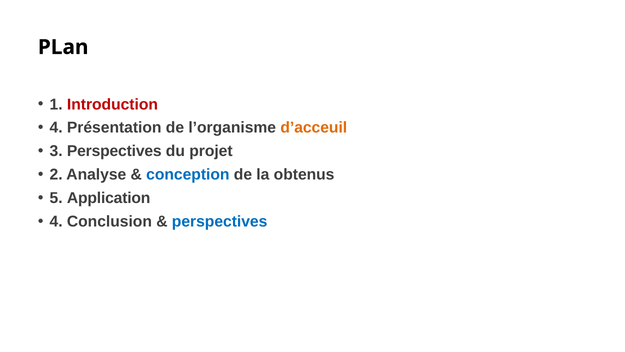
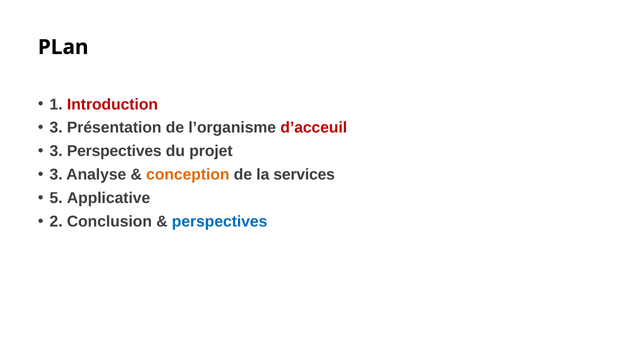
4 at (56, 128): 4 -> 3
d’acceuil colour: orange -> red
2 at (56, 174): 2 -> 3
conception colour: blue -> orange
obtenus: obtenus -> services
Application: Application -> Applicative
4 at (56, 221): 4 -> 2
